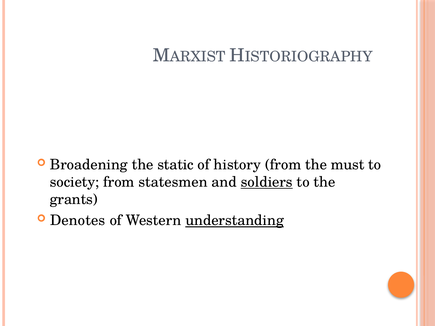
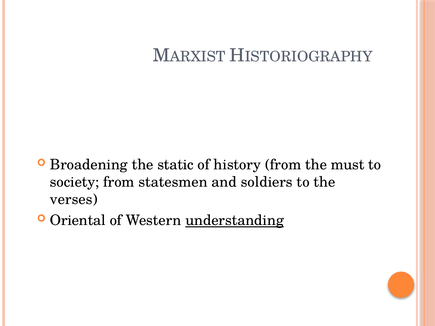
soldiers underline: present -> none
grants: grants -> verses
Denotes: Denotes -> Oriental
